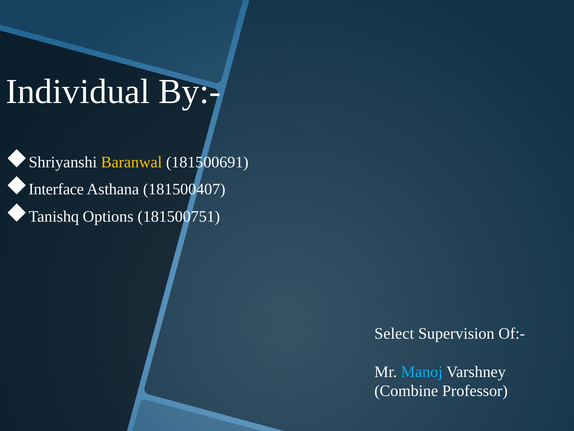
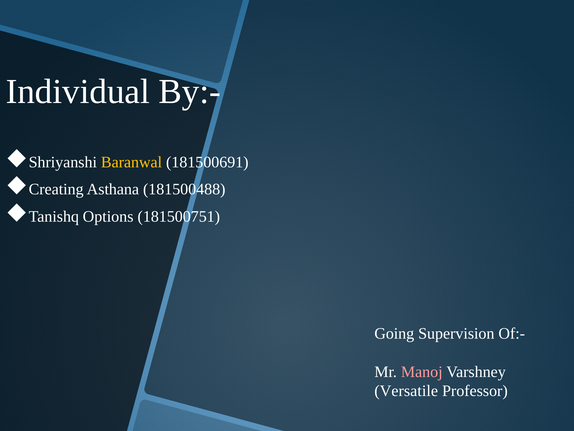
Interface: Interface -> Creating
181500407: 181500407 -> 181500488
Select: Select -> Going
Manoj colour: light blue -> pink
Combine: Combine -> Versatile
